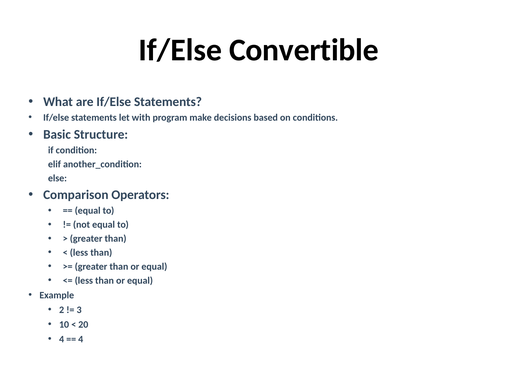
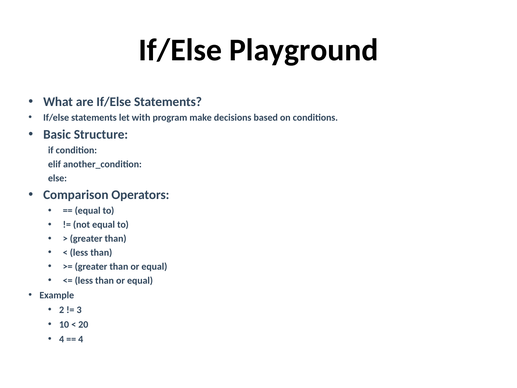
Convertible: Convertible -> Playground
